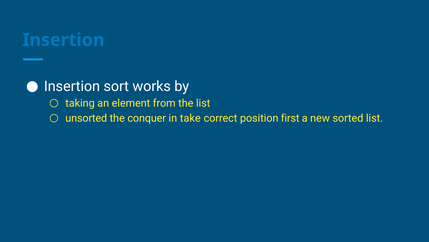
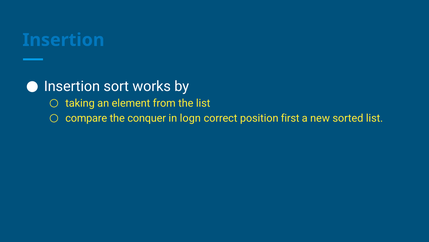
unsorted: unsorted -> compare
take: take -> logn
